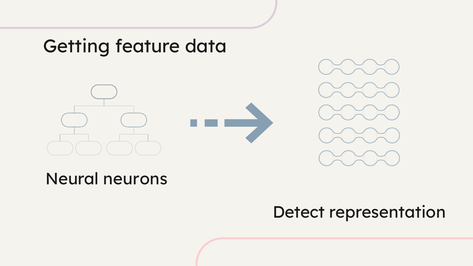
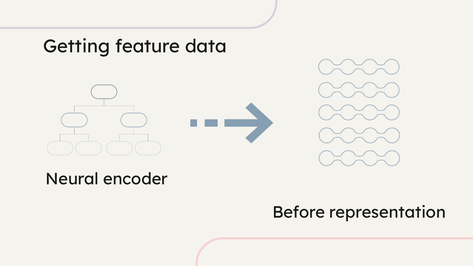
neurons: neurons -> encoder
Detect: Detect -> Before
